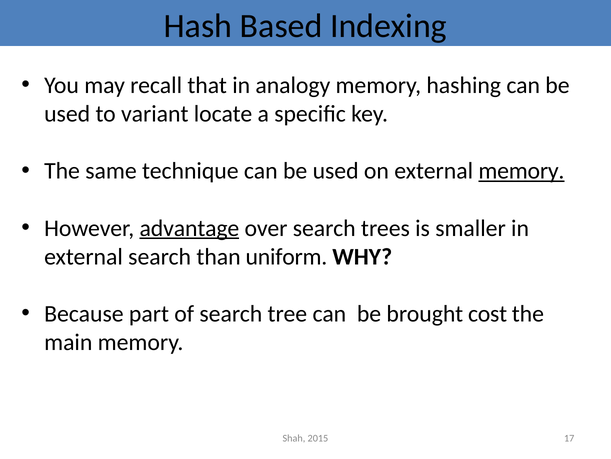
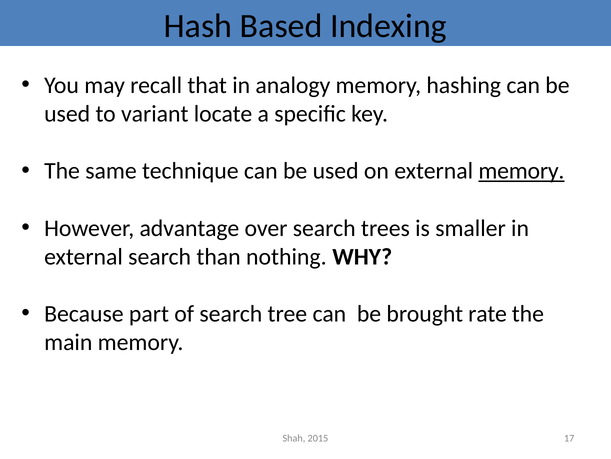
advantage underline: present -> none
uniform: uniform -> nothing
cost: cost -> rate
